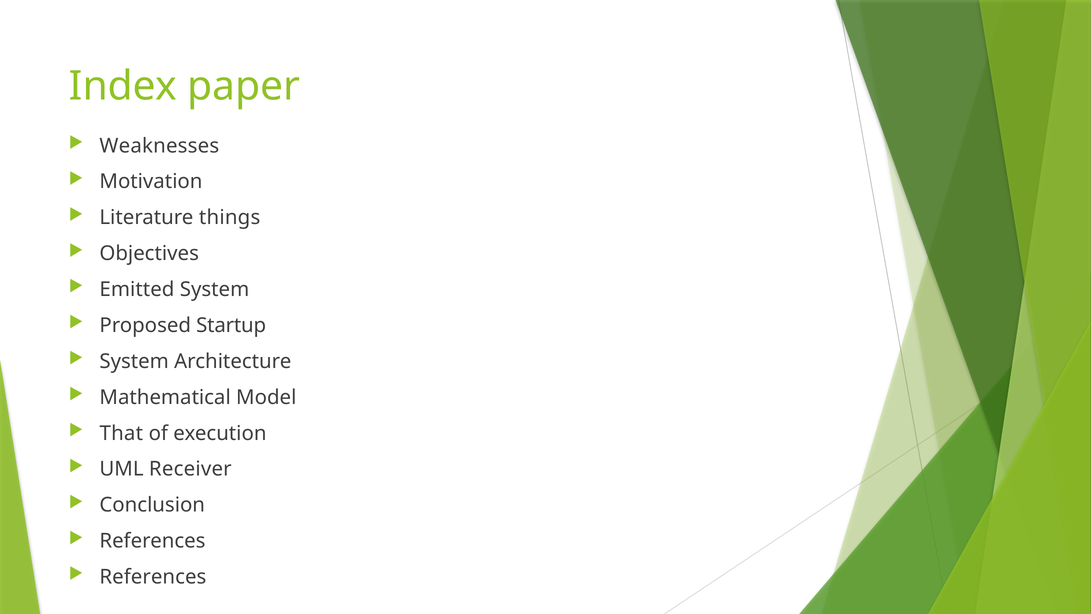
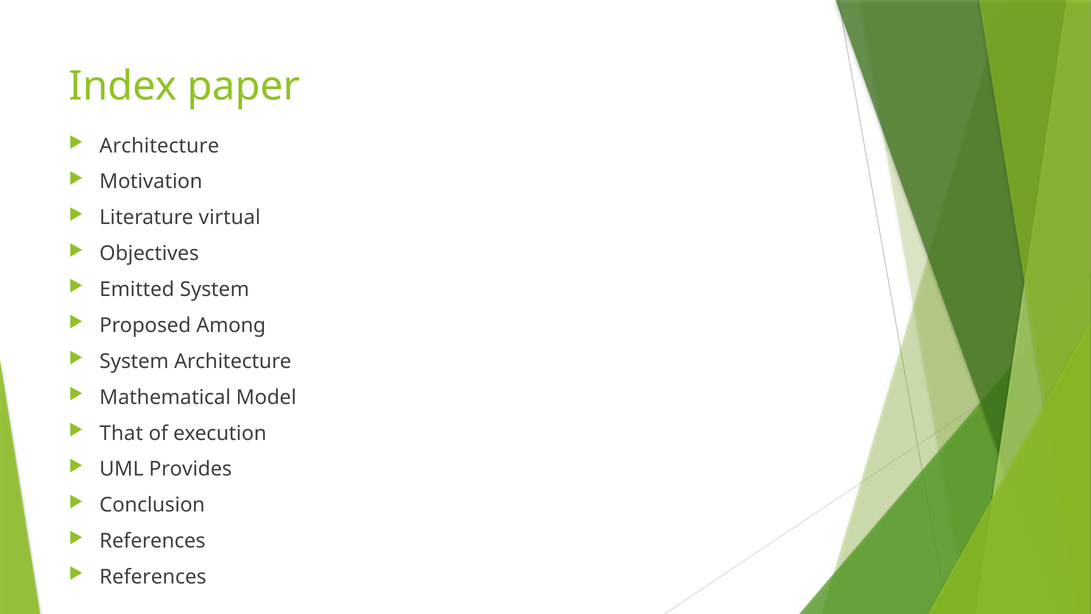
Weaknesses at (159, 146): Weaknesses -> Architecture
things: things -> virtual
Startup: Startup -> Among
Receiver: Receiver -> Provides
